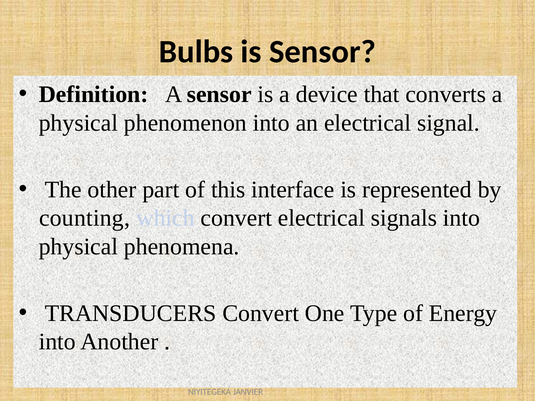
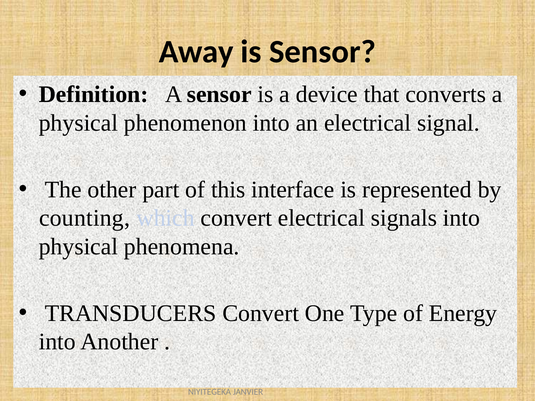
Bulbs: Bulbs -> Away
